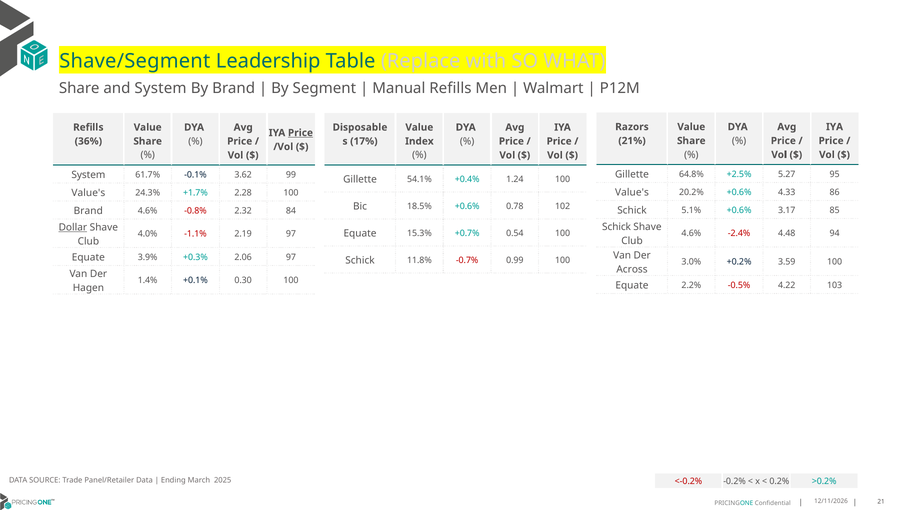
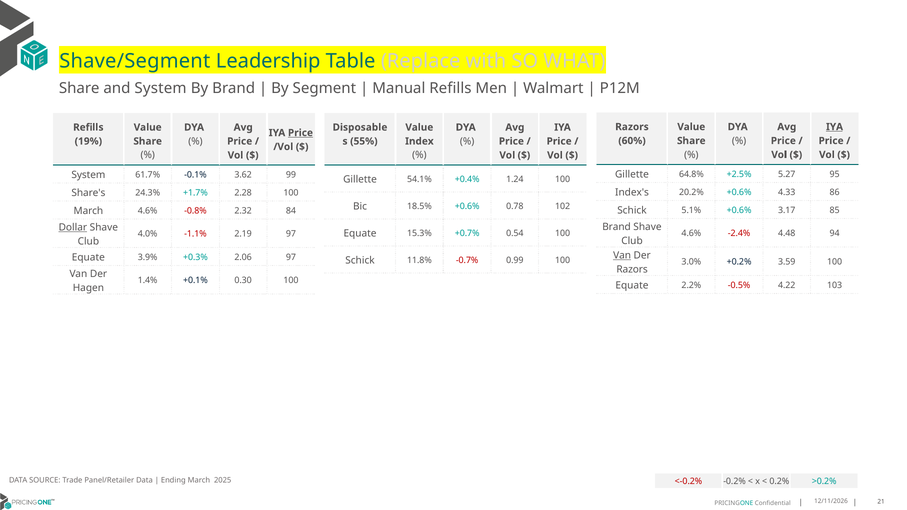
IYA at (835, 127) underline: none -> present
21%: 21% -> 60%
36%: 36% -> 19%
17%: 17% -> 55%
Value's at (632, 193): Value's -> Index's
Value's at (88, 193): Value's -> Share's
Brand at (88, 211): Brand -> March
Schick at (617, 227): Schick -> Brand
Van at (622, 255) underline: none -> present
Across at (632, 269): Across -> Razors
